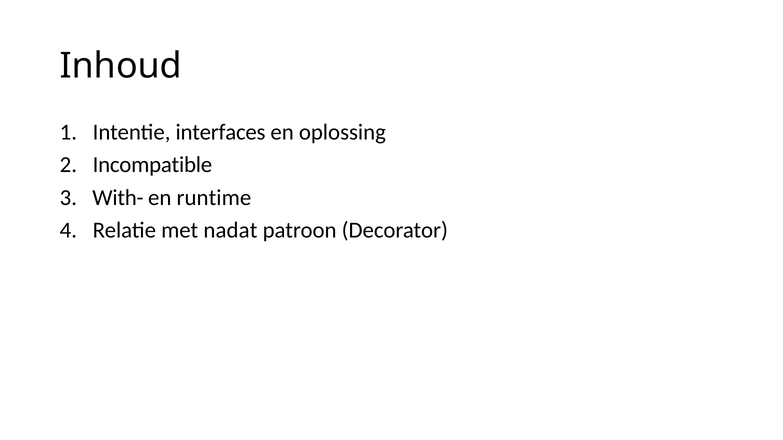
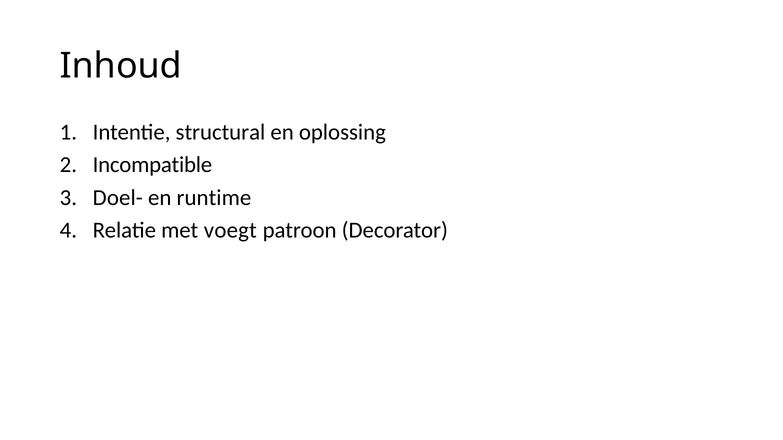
interfaces: interfaces -> structural
With-: With- -> Doel-
nadat: nadat -> voegt
